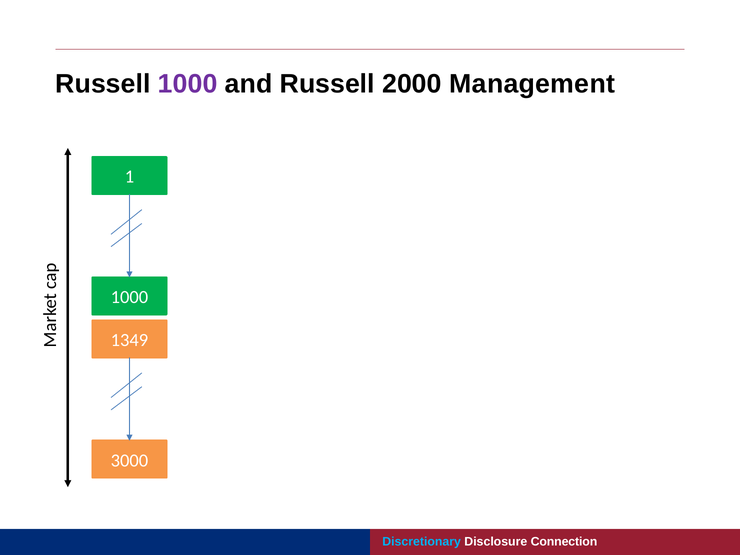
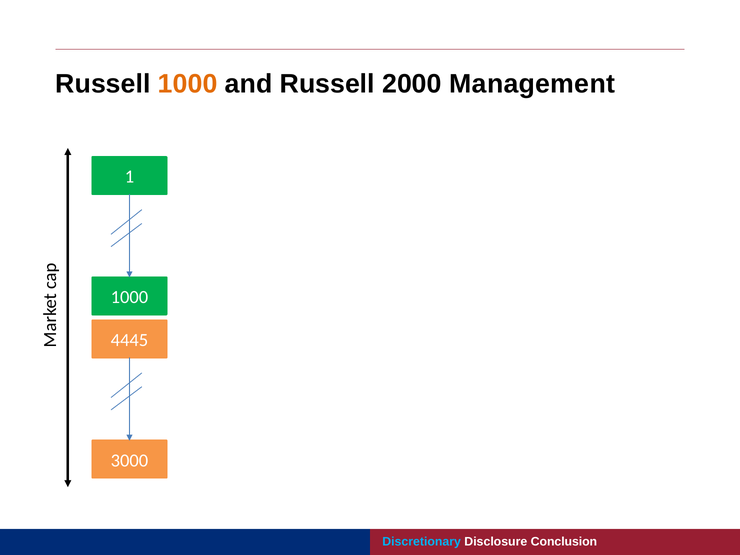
1000 at (188, 84) colour: purple -> orange
1349: 1349 -> 4445
Connection: Connection -> Conclusion
